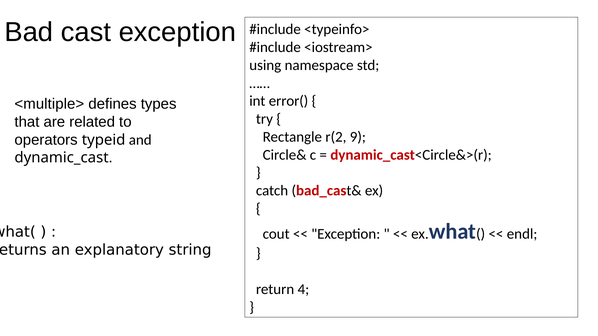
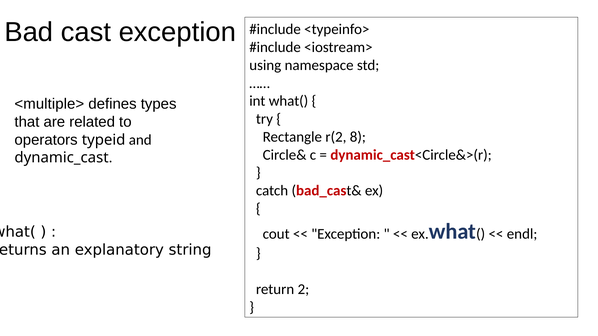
int error(: error( -> what(
9: 9 -> 8
4: 4 -> 2
